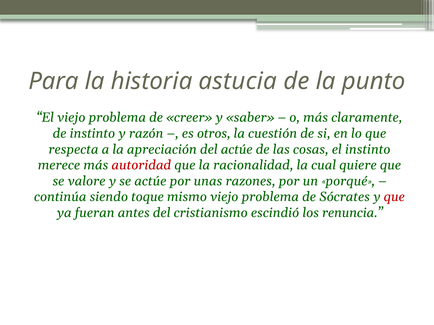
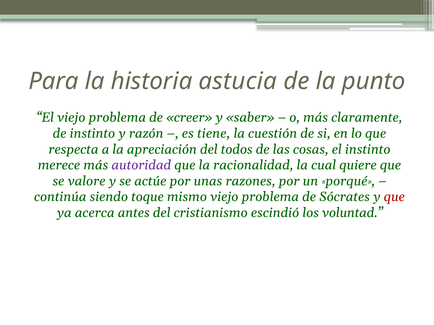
otros: otros -> tiene
del actúe: actúe -> todos
autoridad colour: red -> purple
fueran: fueran -> acerca
renuncia: renuncia -> voluntad
